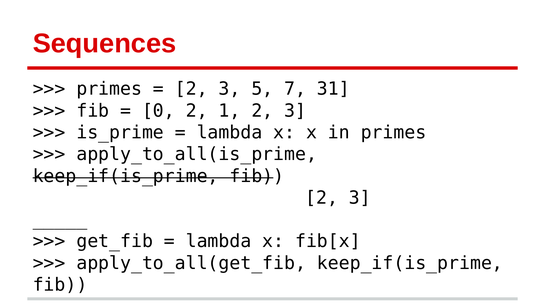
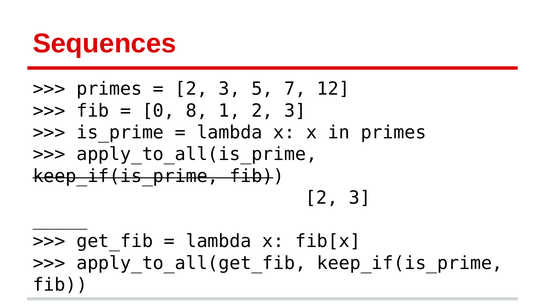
31: 31 -> 12
0 2: 2 -> 8
